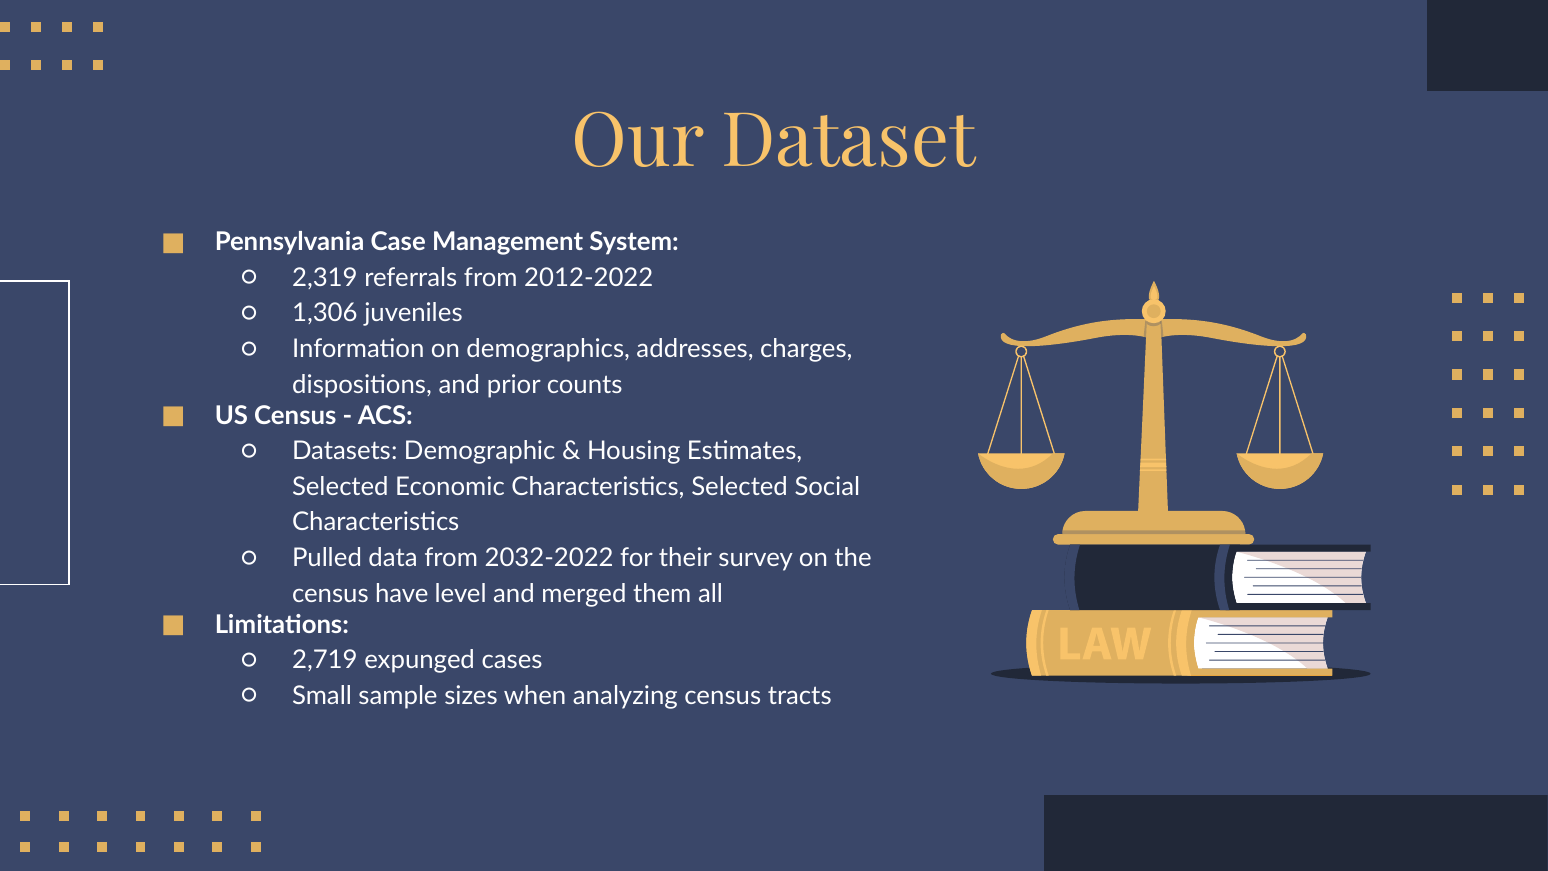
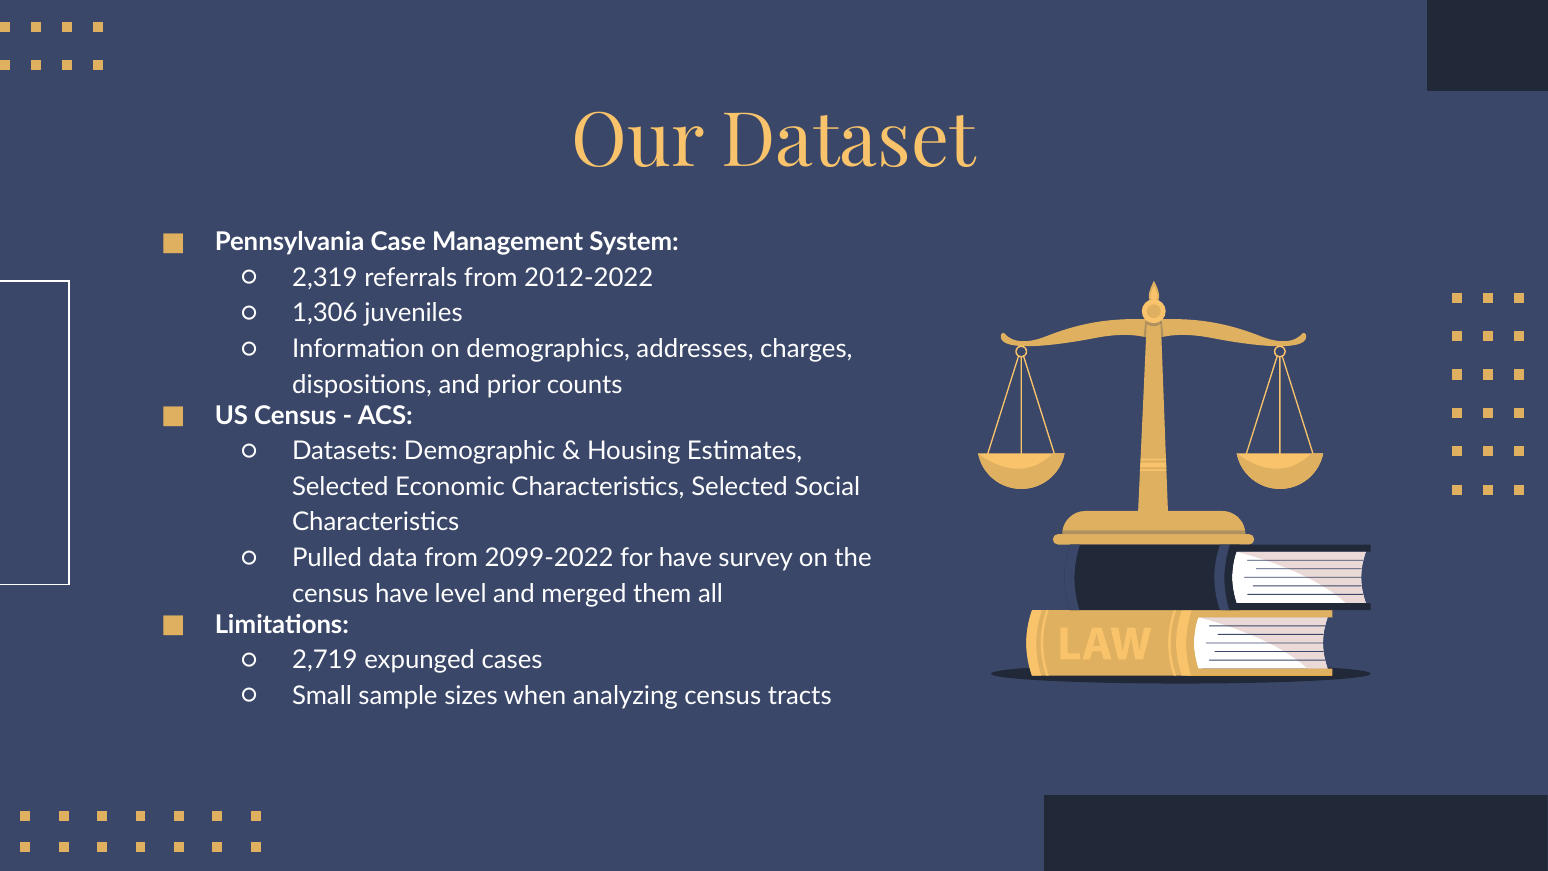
2032-2022: 2032-2022 -> 2099-2022
for their: their -> have
